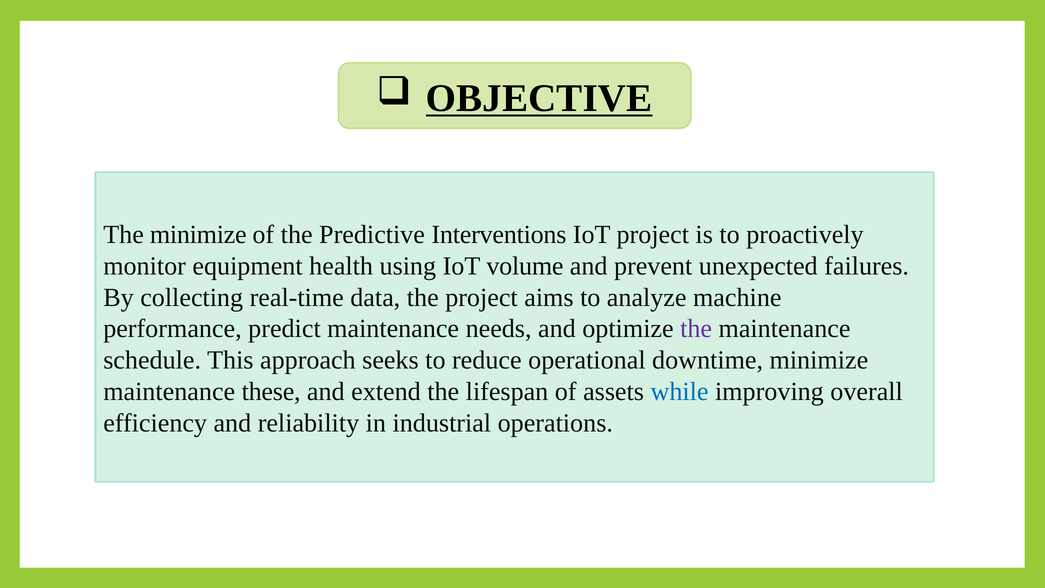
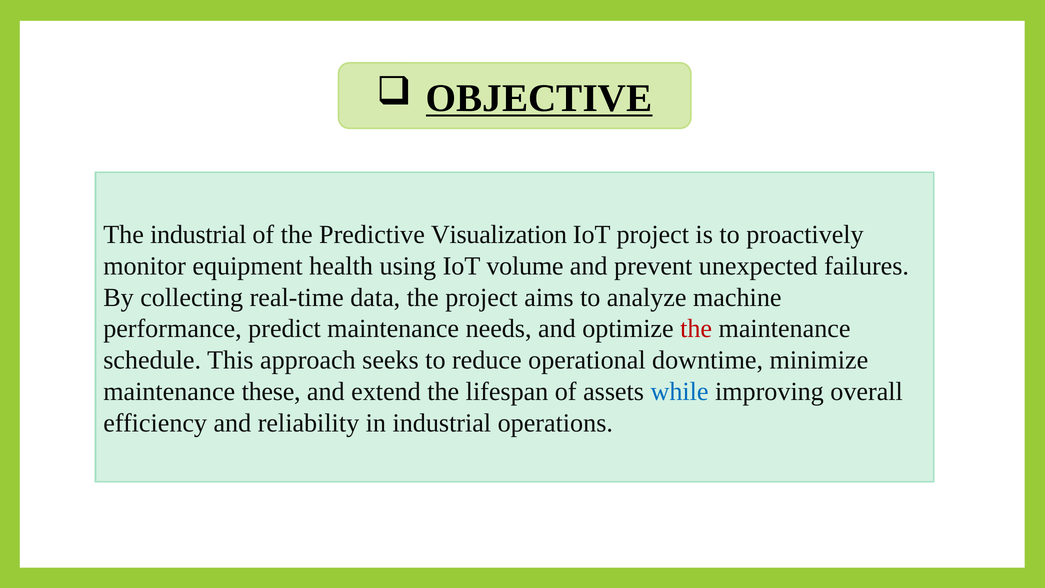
The minimize: minimize -> industrial
Interventions: Interventions -> Visualization
the at (696, 329) colour: purple -> red
